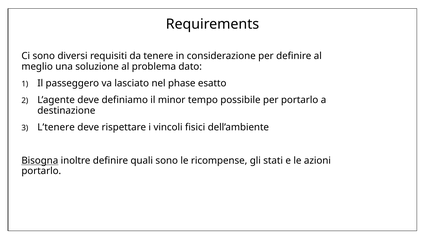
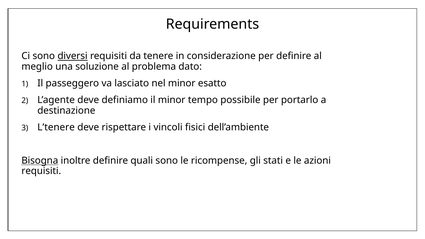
diversi underline: none -> present
nel phase: phase -> minor
portarlo at (41, 171): portarlo -> requisiti
